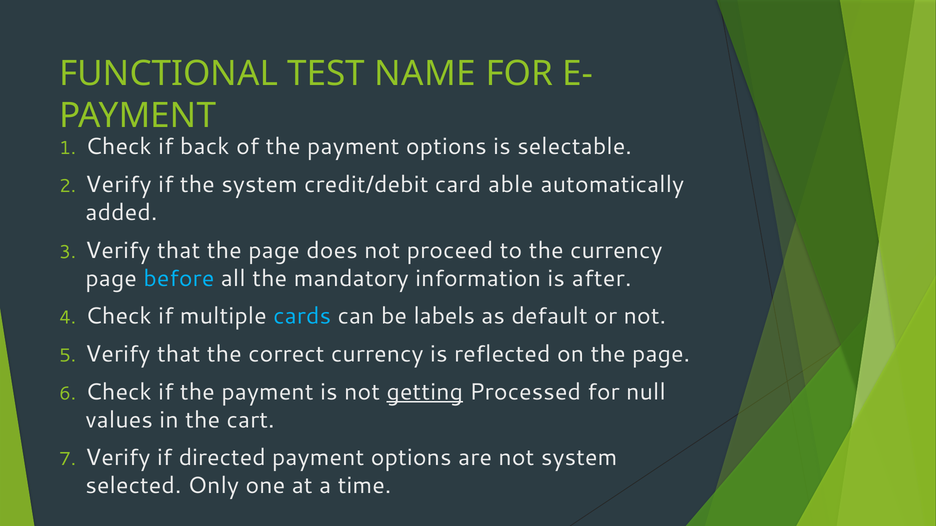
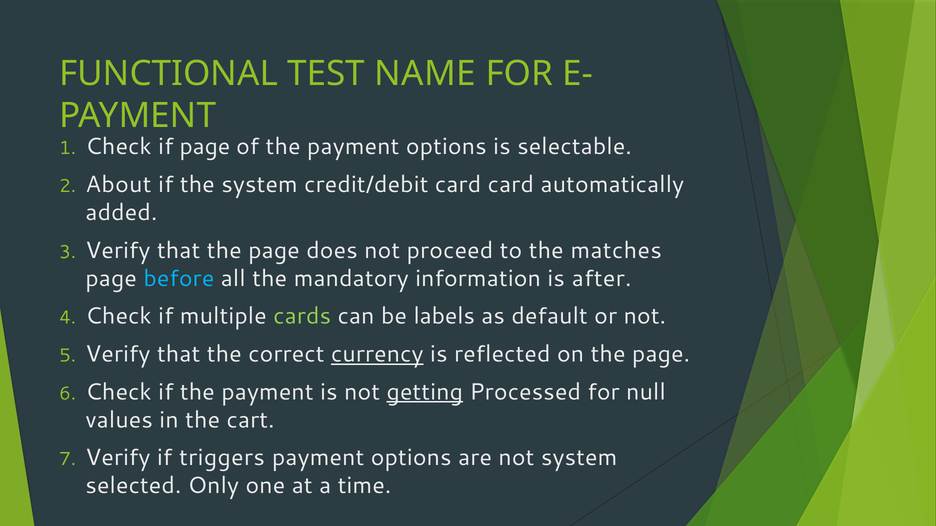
if back: back -> page
Verify at (118, 185): Verify -> About
card able: able -> card
the currency: currency -> matches
cards colour: light blue -> light green
currency at (377, 354) underline: none -> present
directed: directed -> triggers
